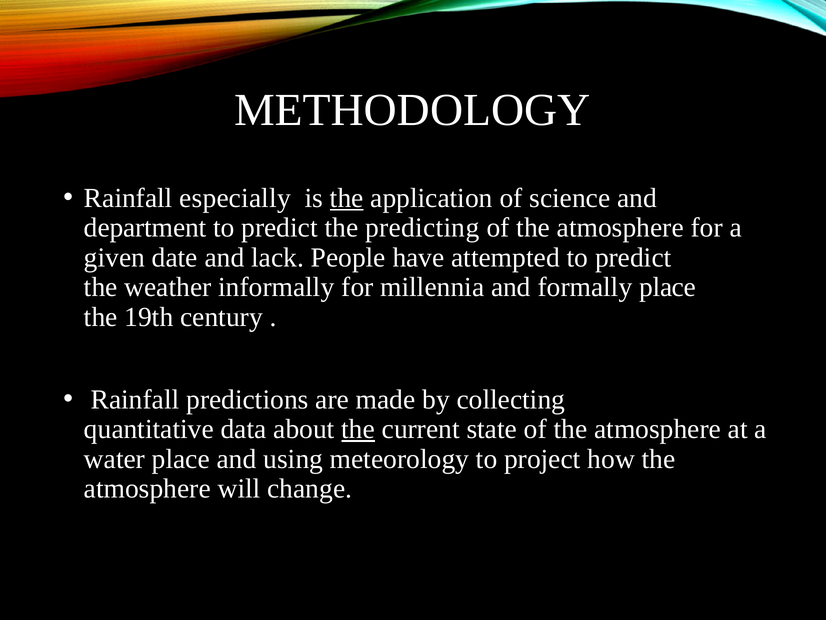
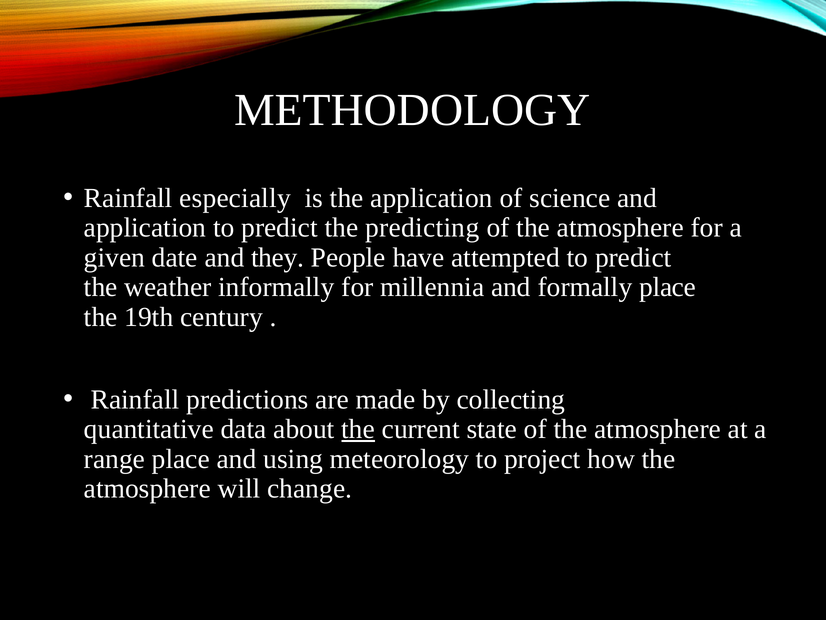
the at (347, 198) underline: present -> none
department at (145, 228): department -> application
lack: lack -> they
water: water -> range
